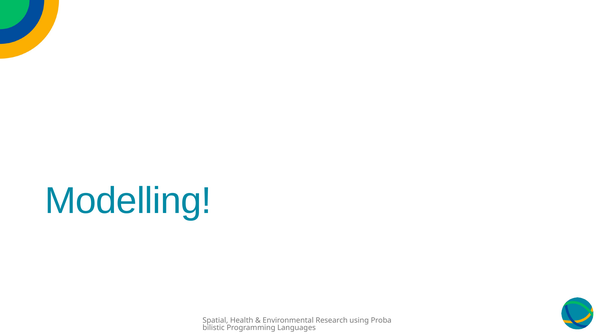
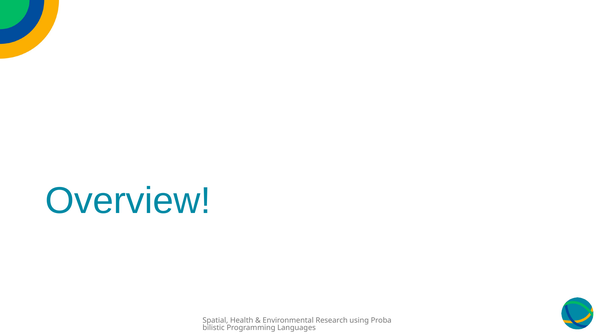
Modelling: Modelling -> Overview
